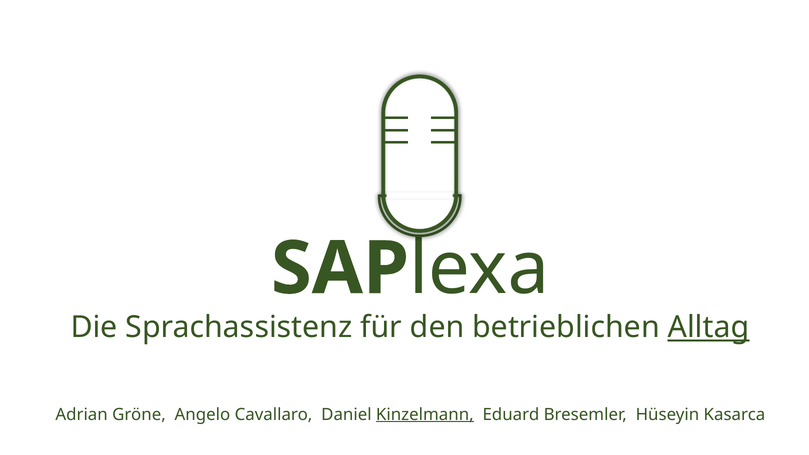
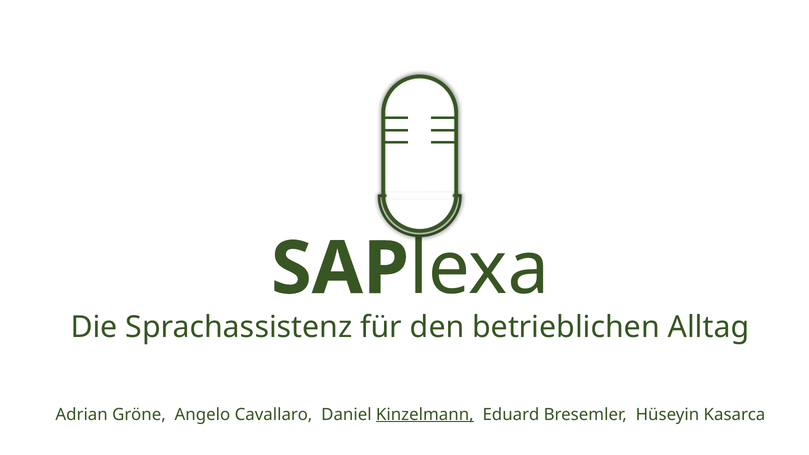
Alltag underline: present -> none
